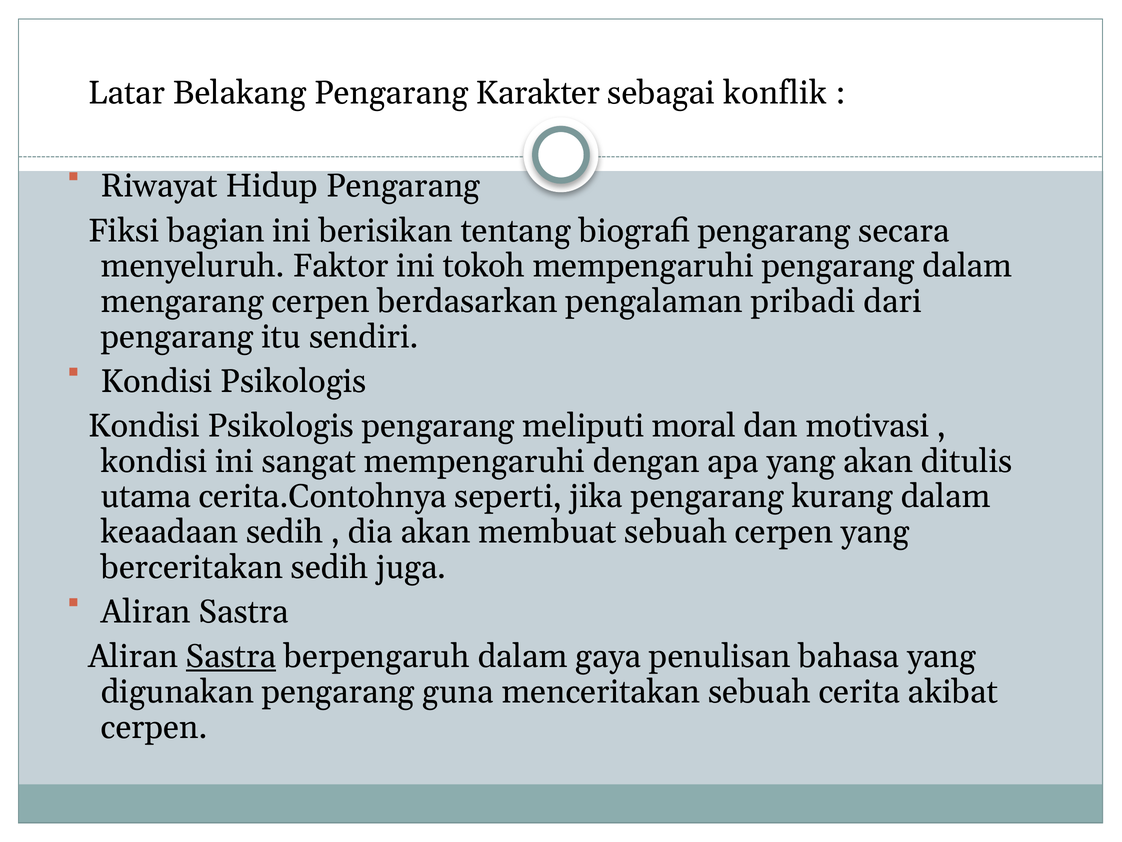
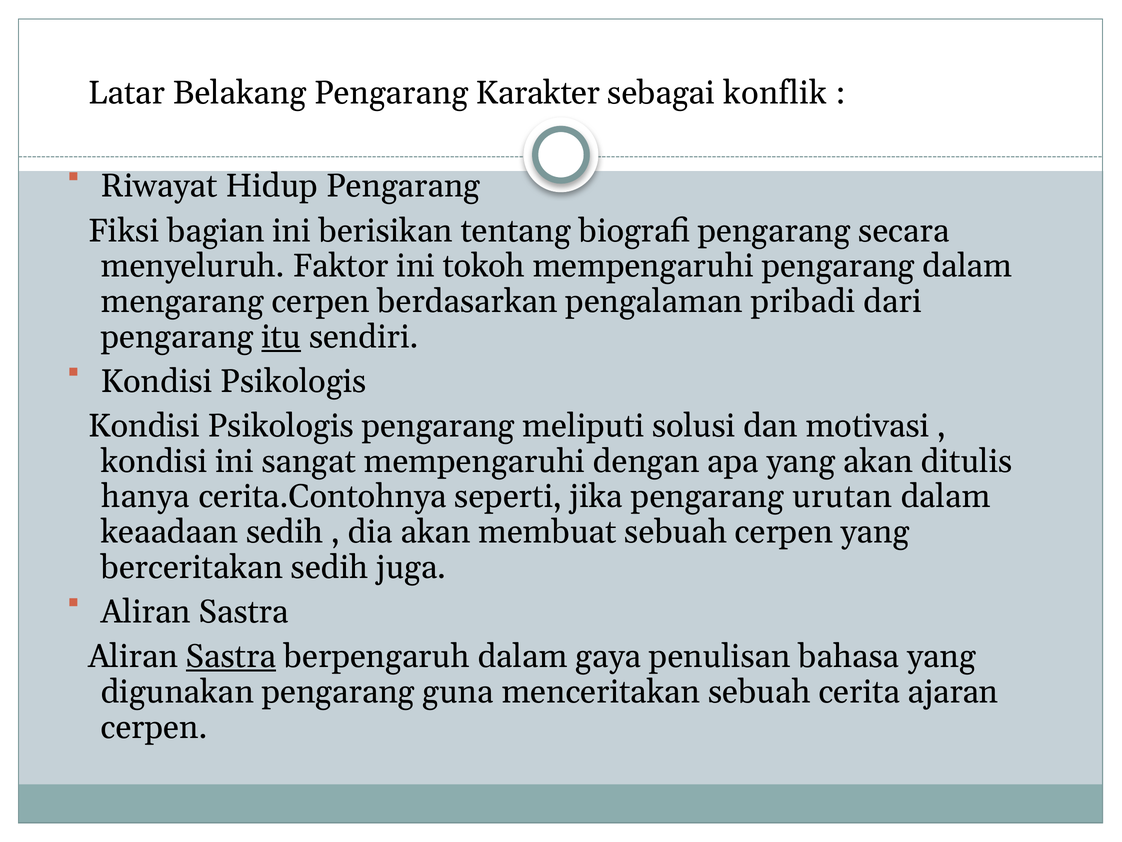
itu underline: none -> present
moral: moral -> solusi
utama: utama -> hanya
kurang: kurang -> urutan
akibat: akibat -> ajaran
